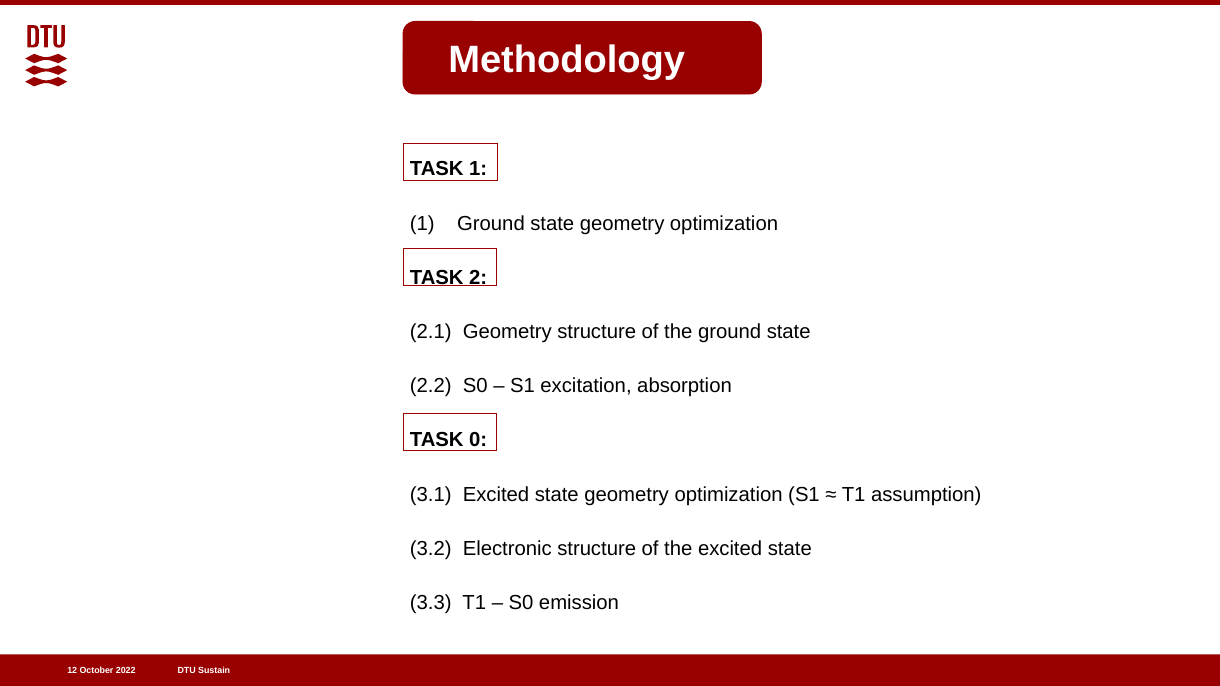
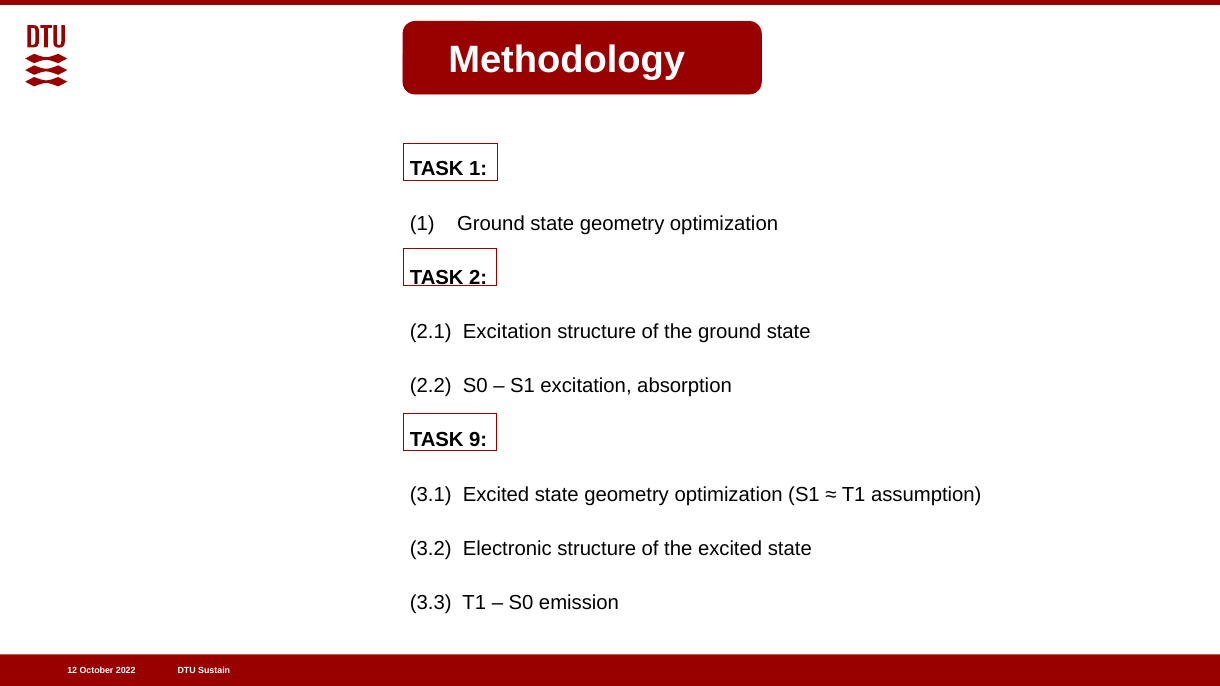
2.1 Geometry: Geometry -> Excitation
0: 0 -> 9
